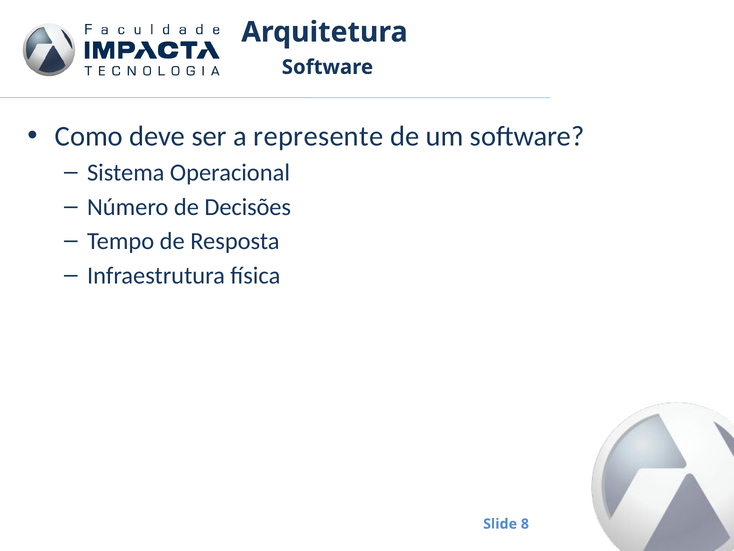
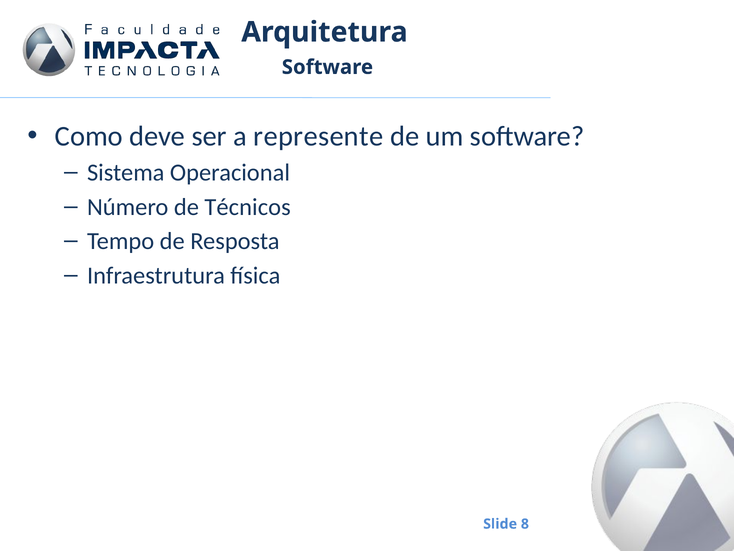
Decisões: Decisões -> Técnicos
